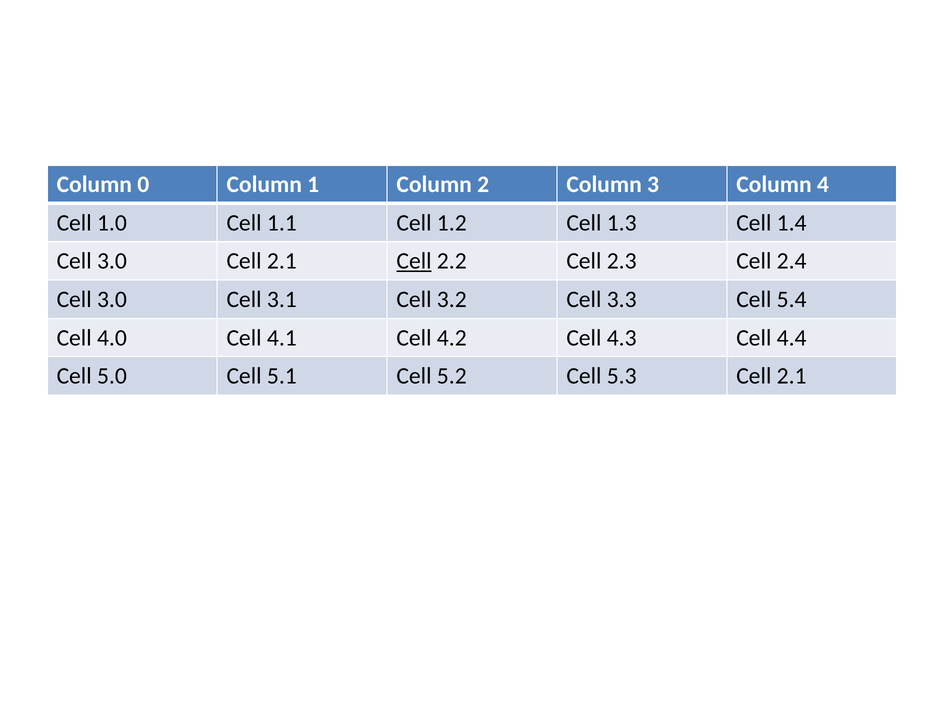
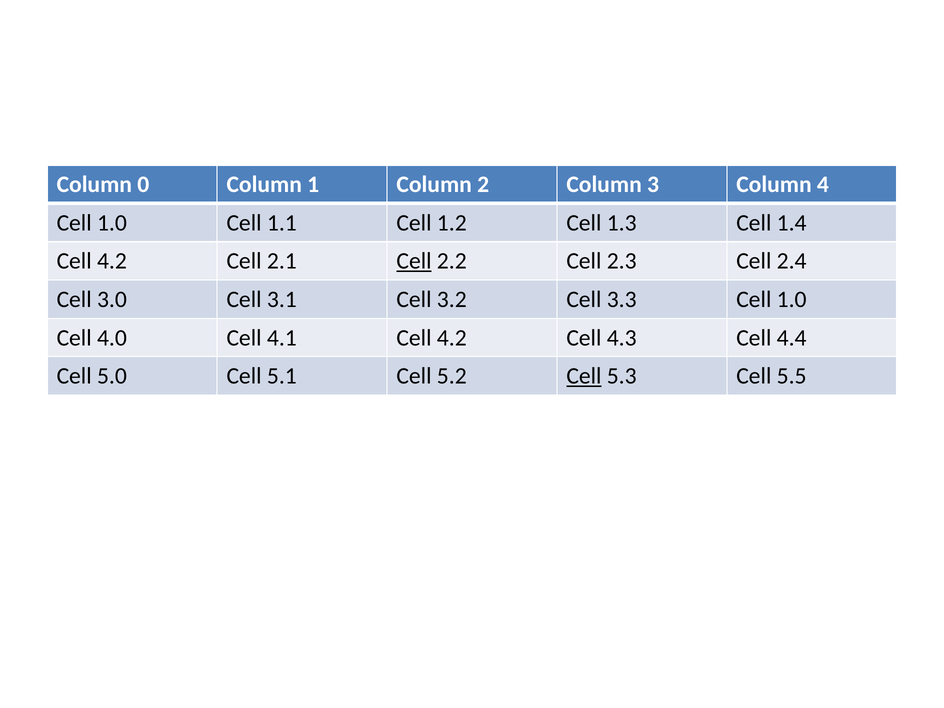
3.0 at (112, 261): 3.0 -> 4.2
3.3 Cell 5.4: 5.4 -> 1.0
Cell at (584, 376) underline: none -> present
5.3 Cell 2.1: 2.1 -> 5.5
